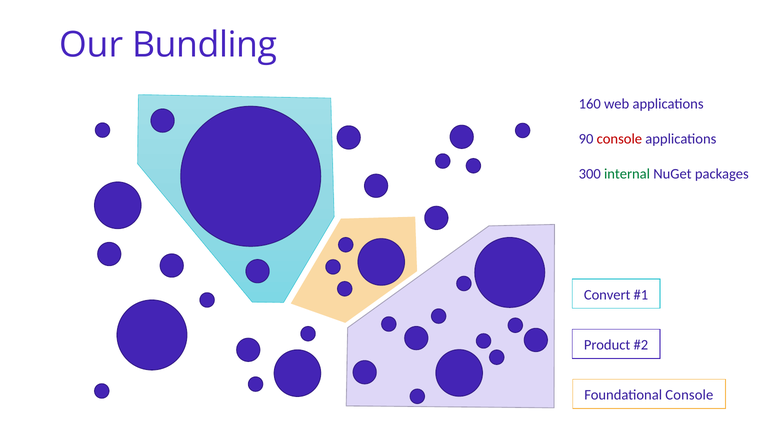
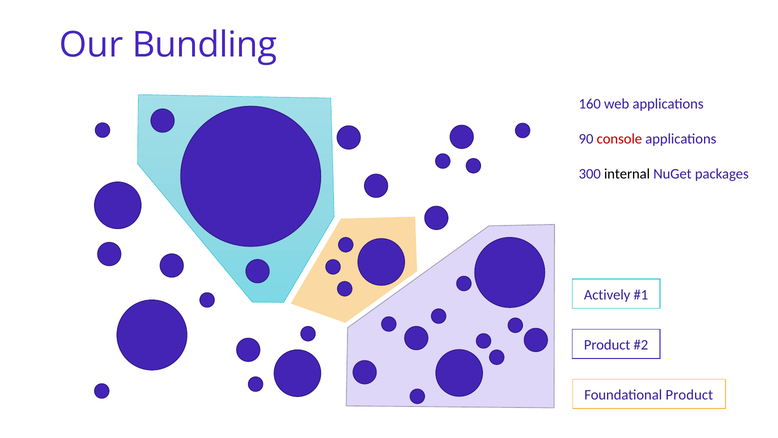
internal colour: green -> black
Convert: Convert -> Actively
Foundational Console: Console -> Product
